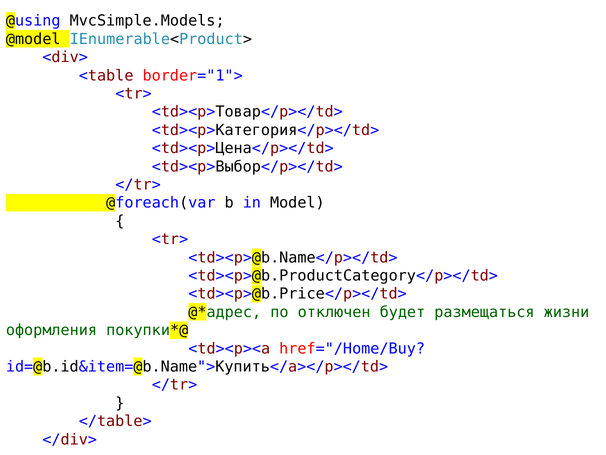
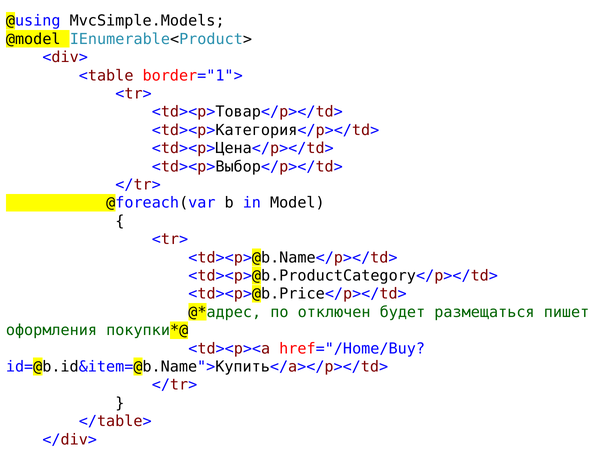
жизни: жизни -> пишет
